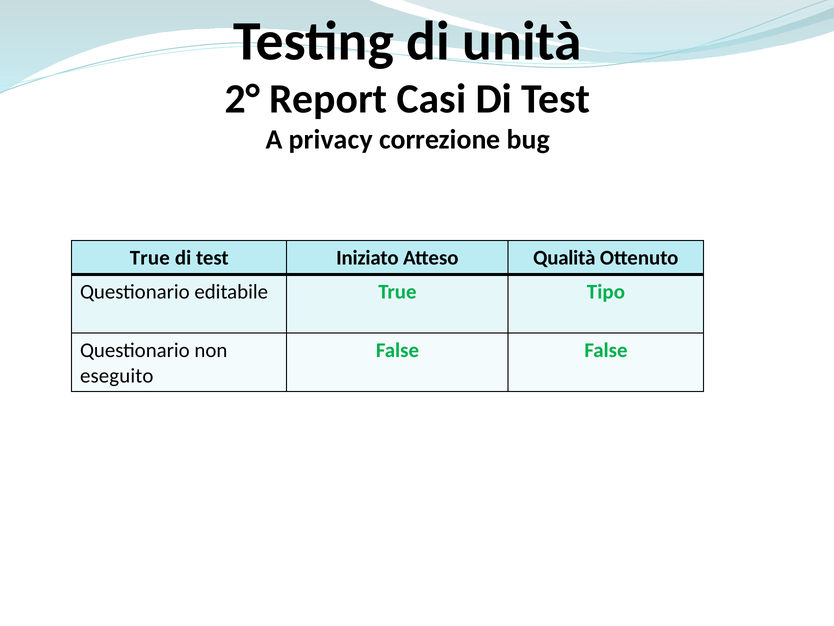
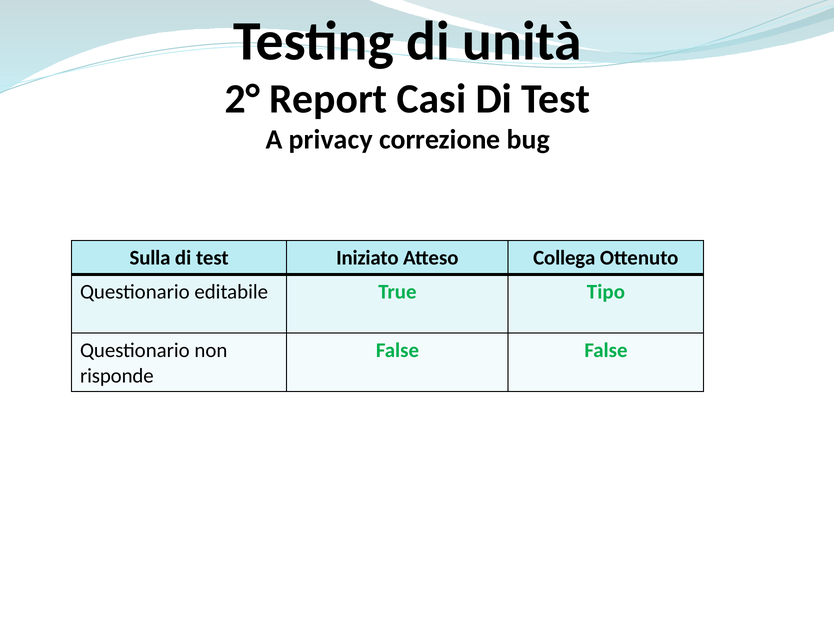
True at (150, 258): True -> Sulla
Qualità: Qualità -> Collega
eseguito: eseguito -> risponde
